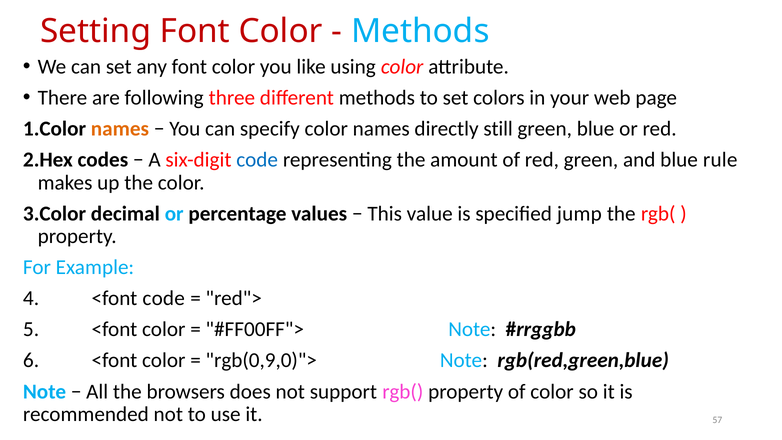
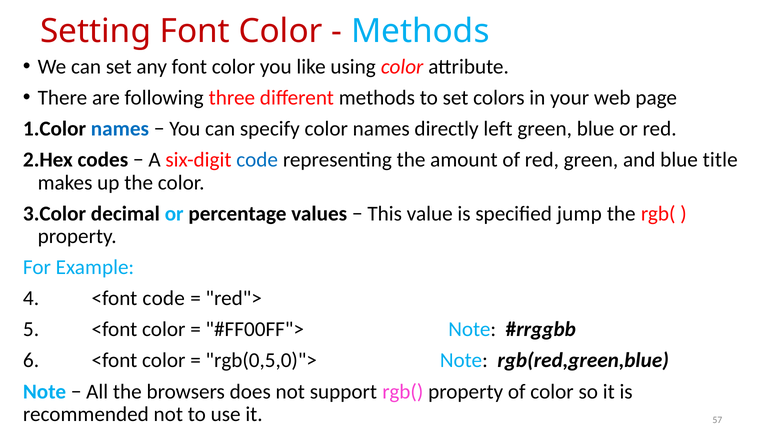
names at (120, 129) colour: orange -> blue
still: still -> left
rule: rule -> title
rgb(0,9,0)">: rgb(0,9,0)"> -> rgb(0,5,0)">
